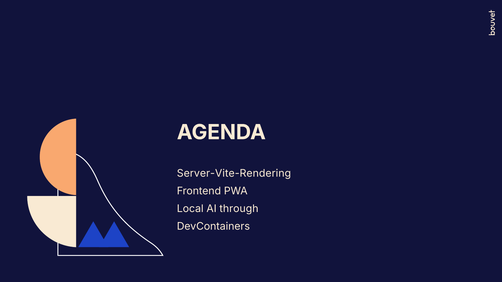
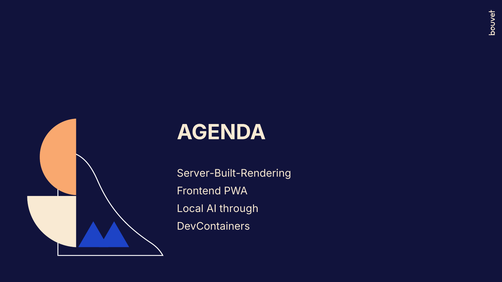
Server-Vite-Rendering: Server-Vite-Rendering -> Server-Built-Rendering
